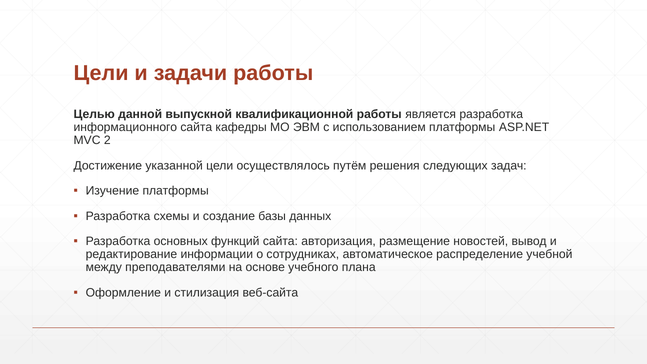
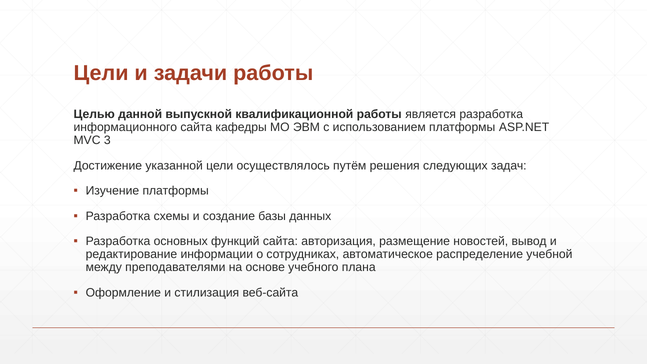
2: 2 -> 3
